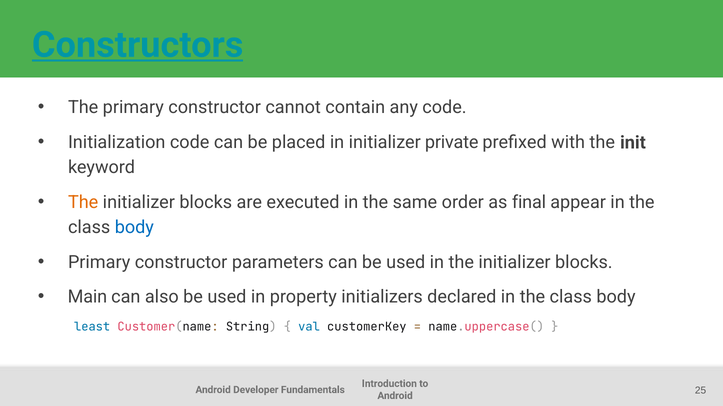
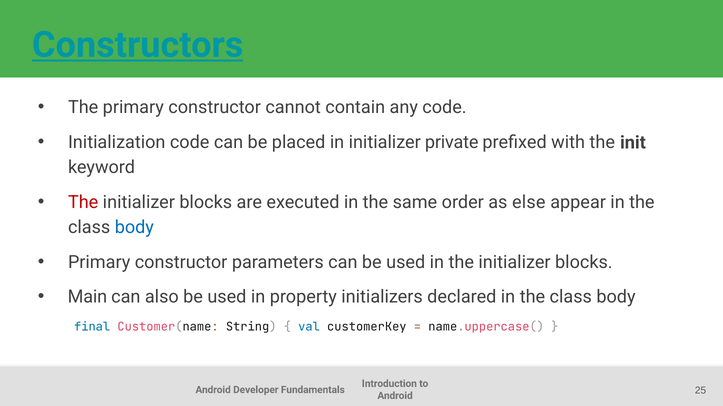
The at (83, 203) colour: orange -> red
final: final -> else
least: least -> final
